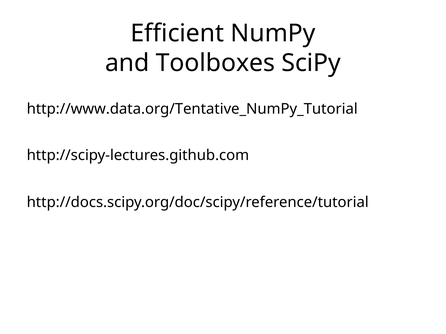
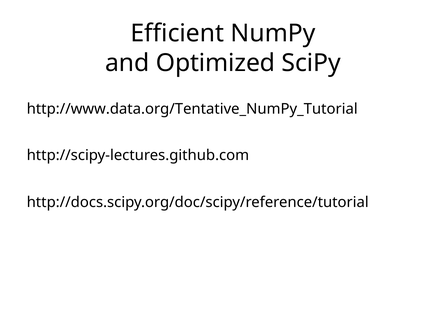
Toolboxes: Toolboxes -> Optimized
